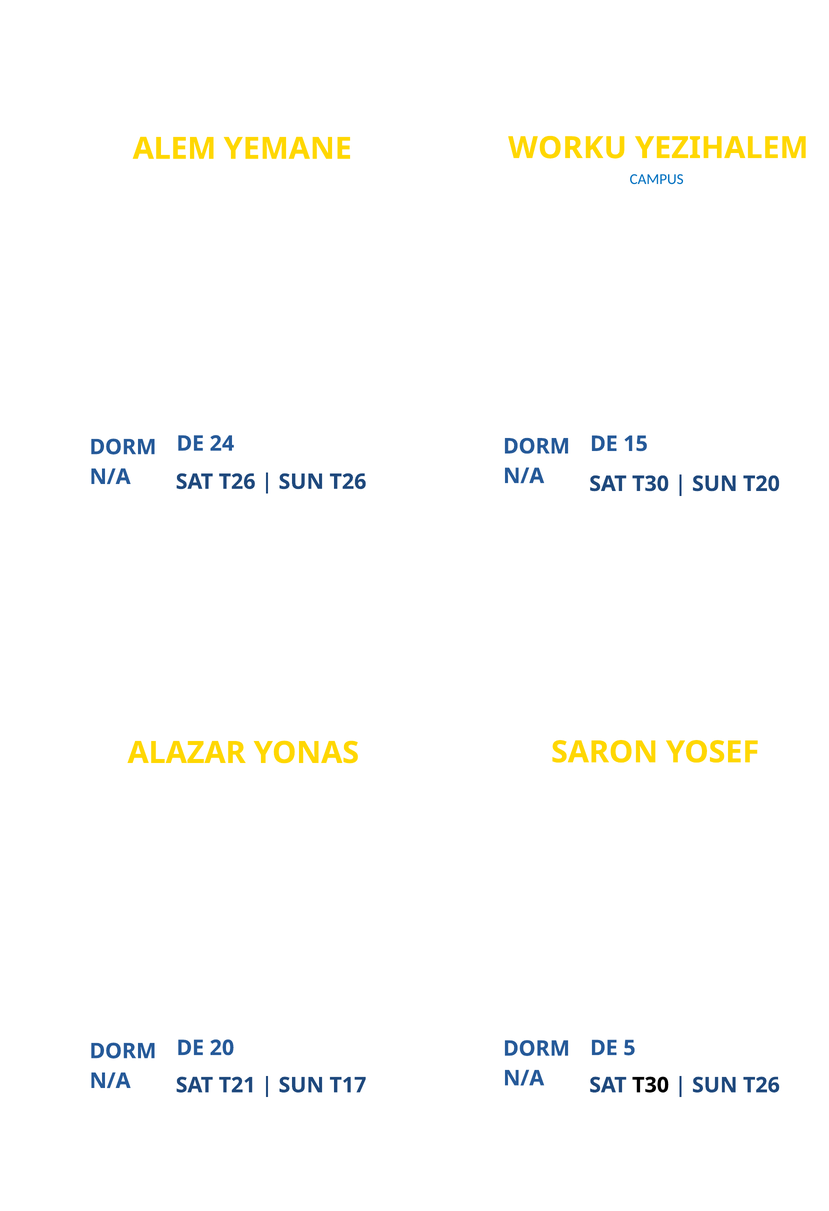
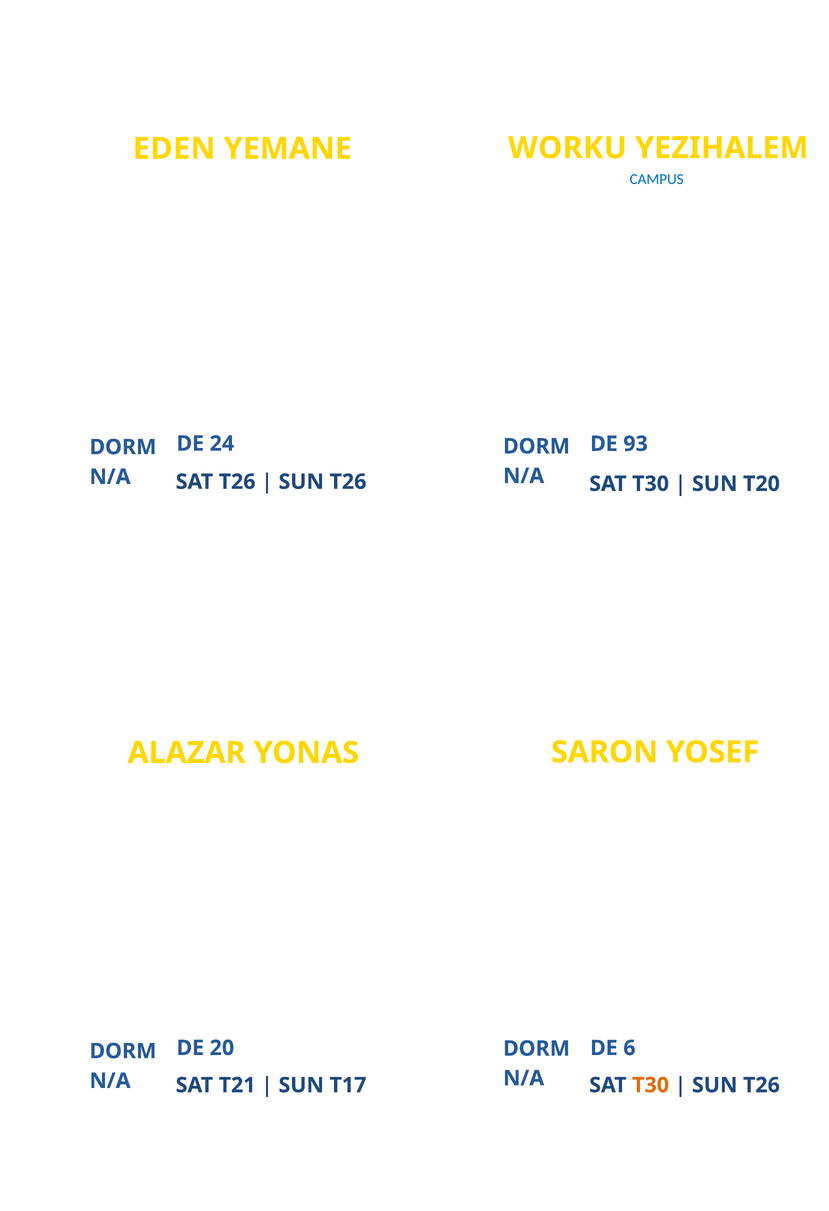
ALEM: ALEM -> EDEN
15: 15 -> 93
5: 5 -> 6
T30 at (651, 1085) colour: black -> orange
